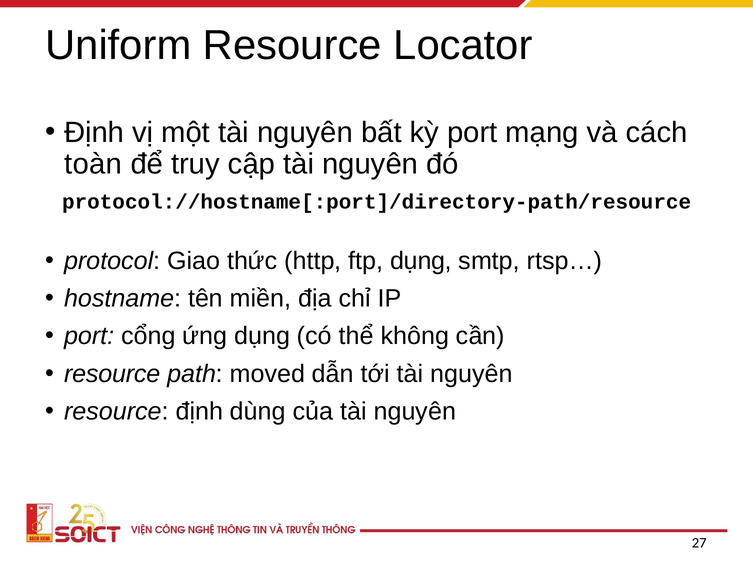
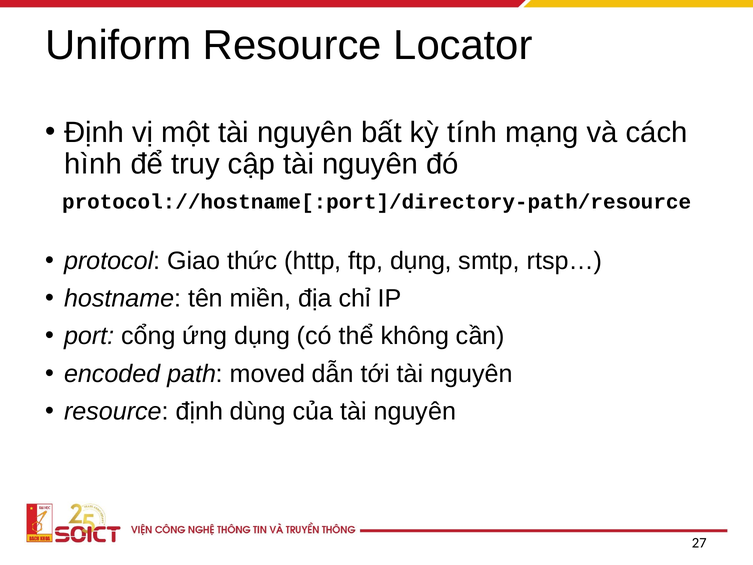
kỳ port: port -> tính
toàn: toàn -> hình
resource at (112, 374): resource -> encoded
